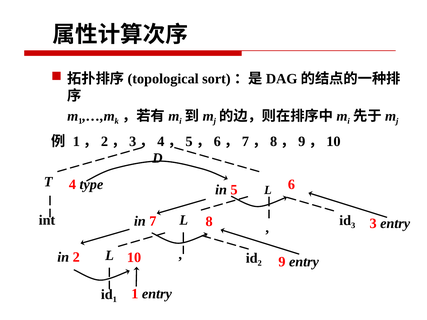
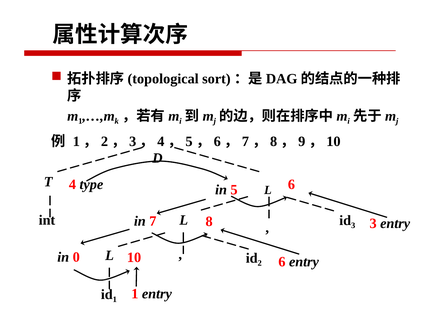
in 2: 2 -> 0
10 9: 9 -> 6
